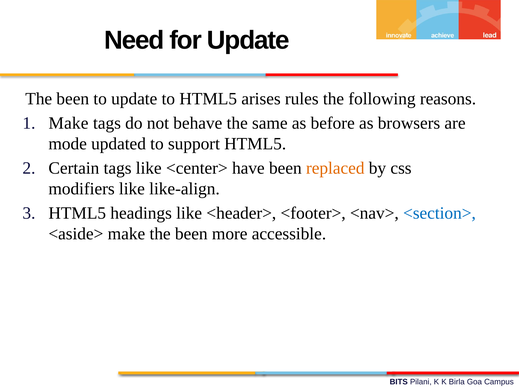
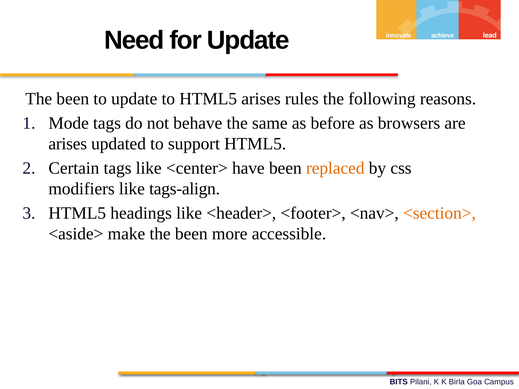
Make at (69, 123): Make -> Mode
mode at (68, 144): mode -> arises
like-align: like-align -> tags-align
<section> colour: blue -> orange
